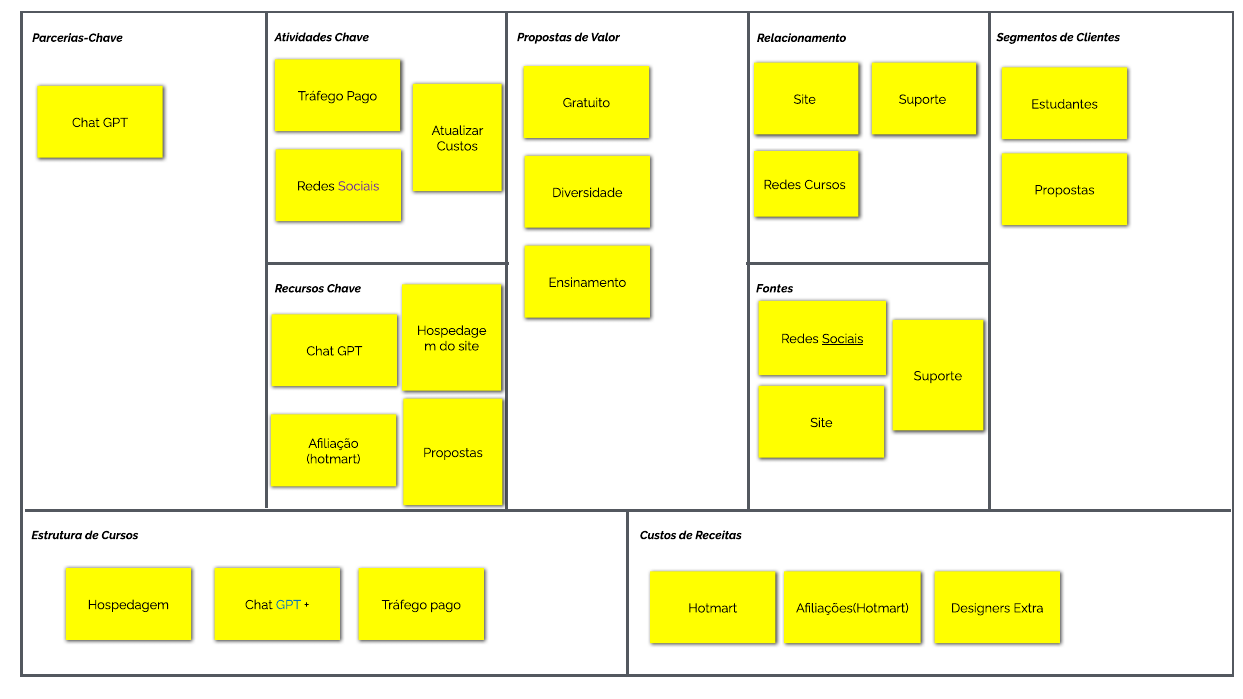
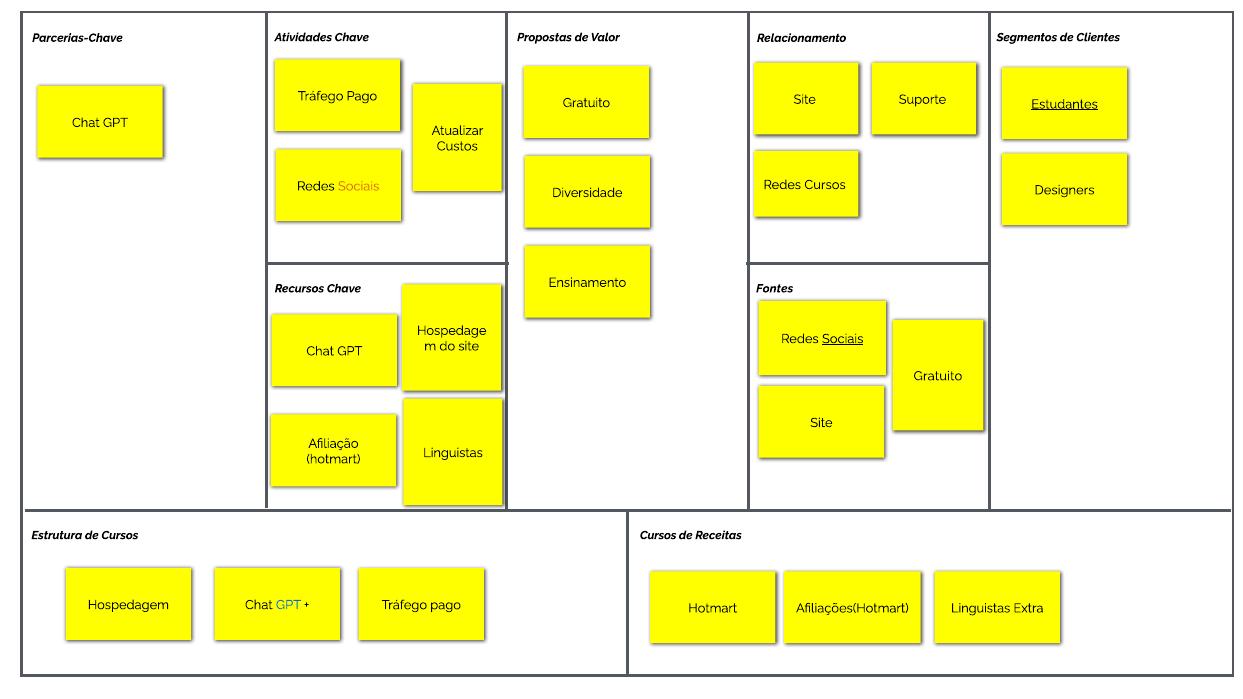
Estudantes underline: none -> present
Sociais at (359, 186) colour: purple -> orange
Propostas at (1064, 190): Propostas -> Designers
Suporte at (938, 376): Suporte -> Gratuito
Propostas at (453, 453): Propostas -> Linguistas
Custos at (658, 535): Custos -> Cursos
pago Designers: Designers -> Linguistas
